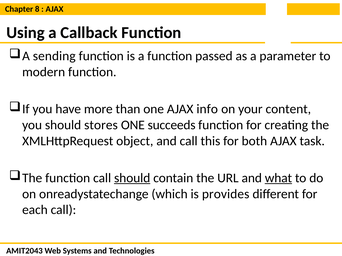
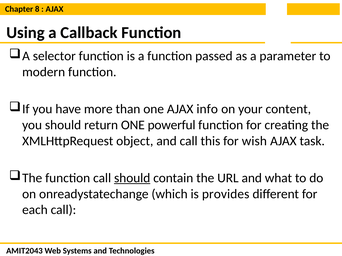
sending: sending -> selector
stores: stores -> return
succeeds: succeeds -> powerful
both: both -> wish
what underline: present -> none
